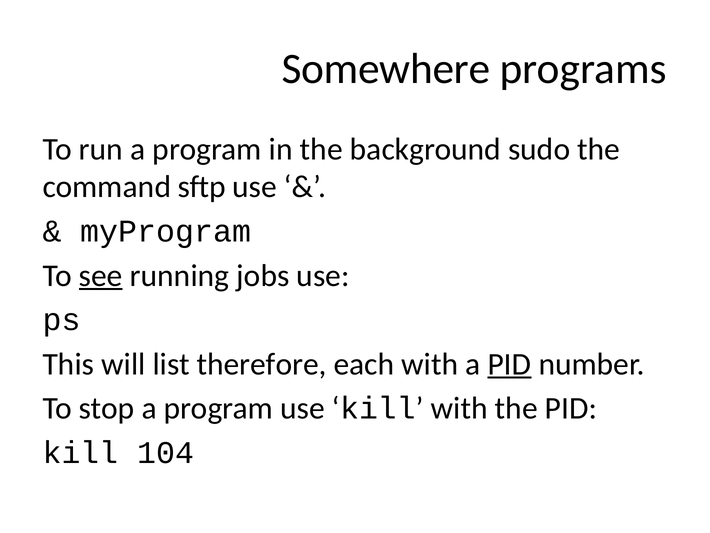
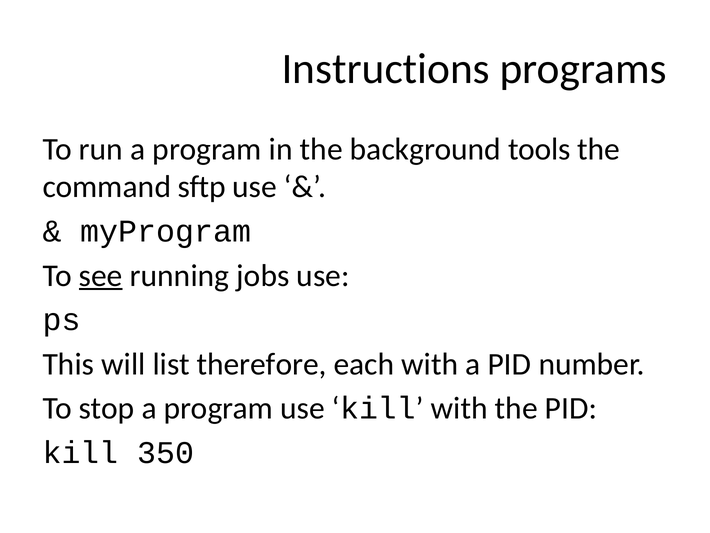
Somewhere: Somewhere -> Instructions
sudo: sudo -> tools
PID at (510, 364) underline: present -> none
104: 104 -> 350
